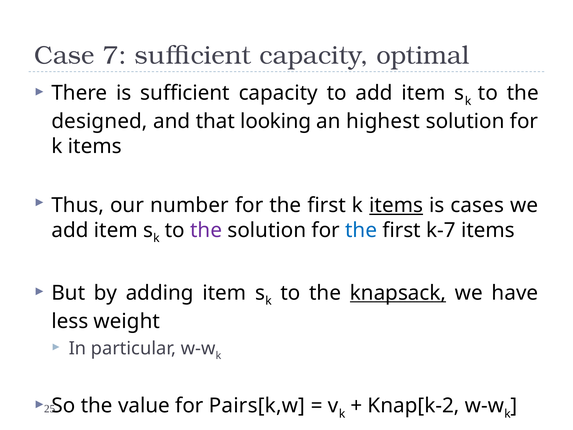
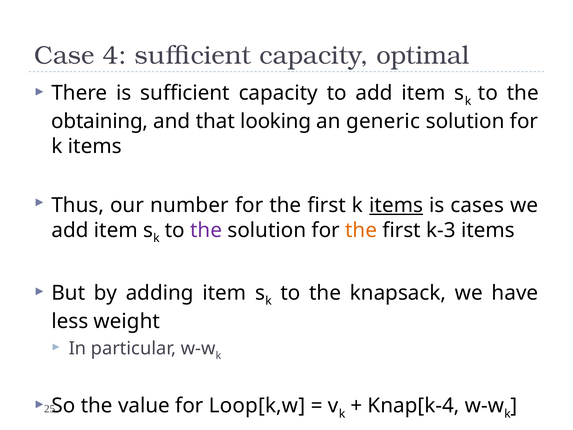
7: 7 -> 4
designed: designed -> obtaining
highest: highest -> generic
the at (361, 230) colour: blue -> orange
k-7: k-7 -> k-3
knapsack underline: present -> none
Pairs[k,w: Pairs[k,w -> Loop[k,w
Knap[k-2: Knap[k-2 -> Knap[k-4
